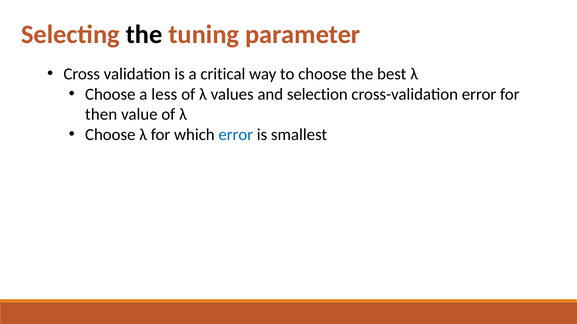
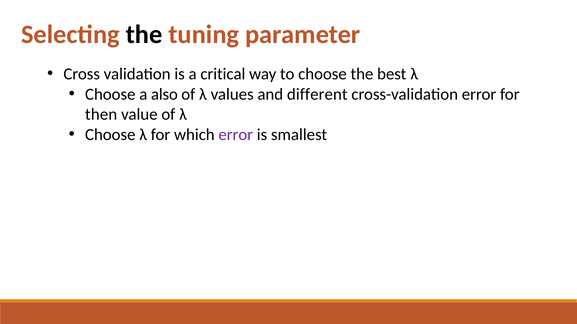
less: less -> also
selection: selection -> different
error at (236, 135) colour: blue -> purple
